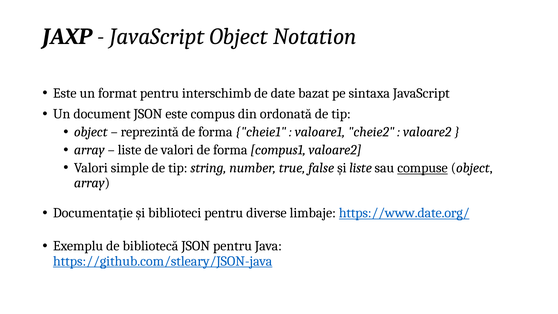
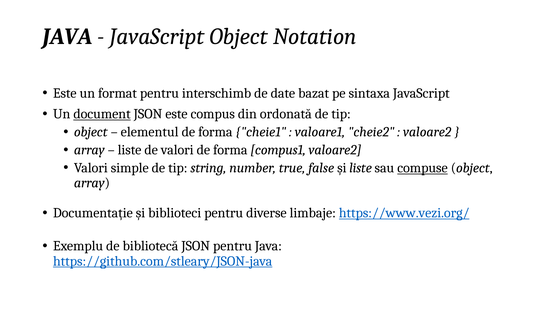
JAXP at (67, 36): JAXP -> JAVA
document underline: none -> present
reprezintă: reprezintă -> elementul
https://www.date.org/: https://www.date.org/ -> https://www.vezi.org/
